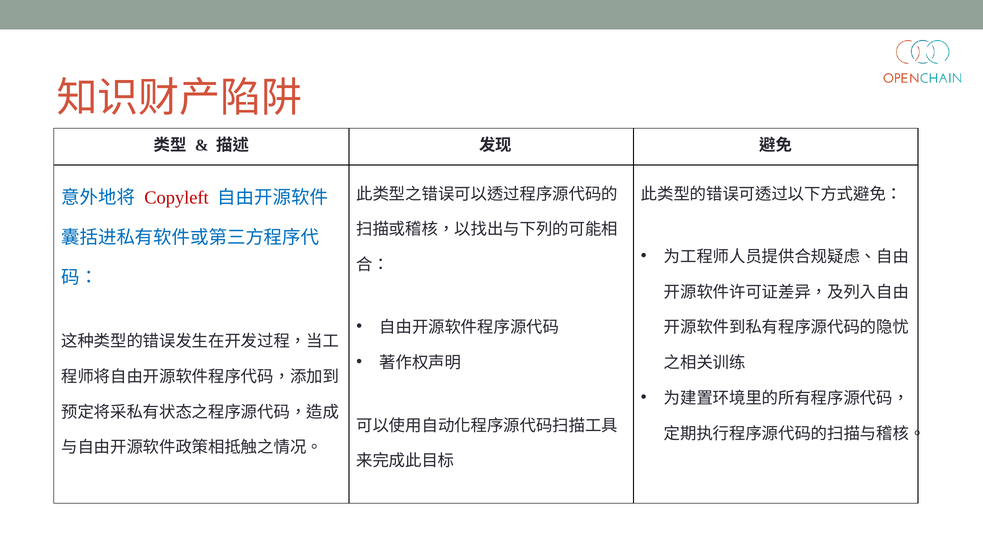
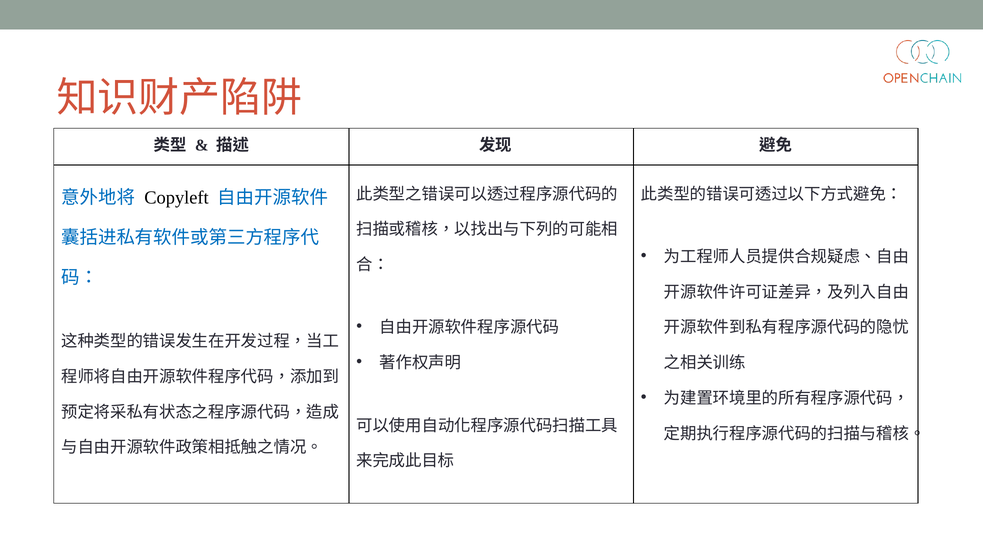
Copyleft colour: red -> black
